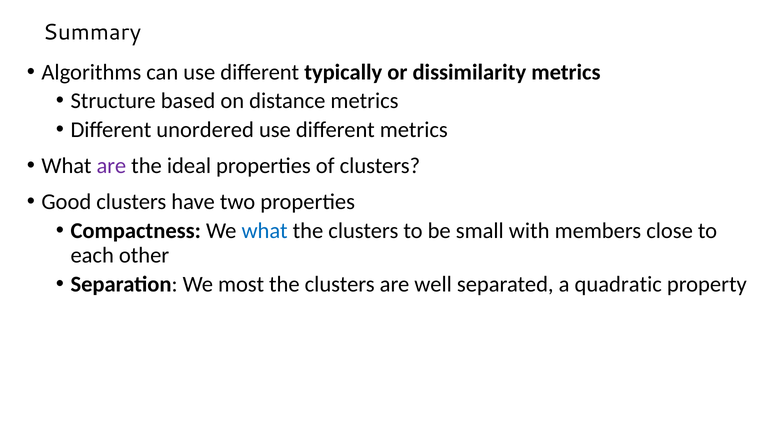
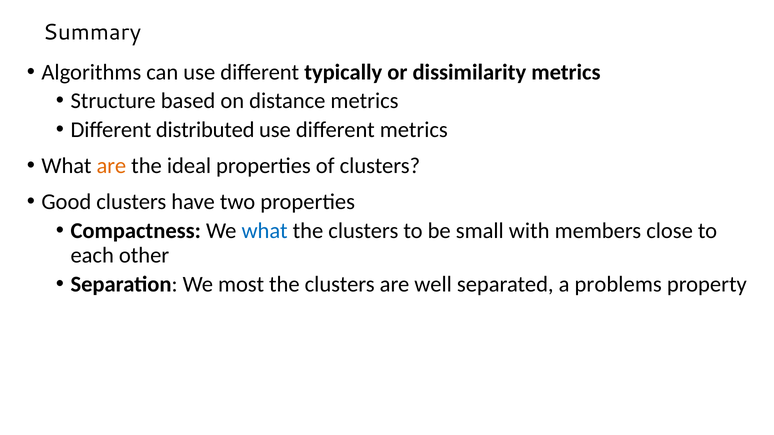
unordered: unordered -> distributed
are at (111, 166) colour: purple -> orange
quadratic: quadratic -> problems
